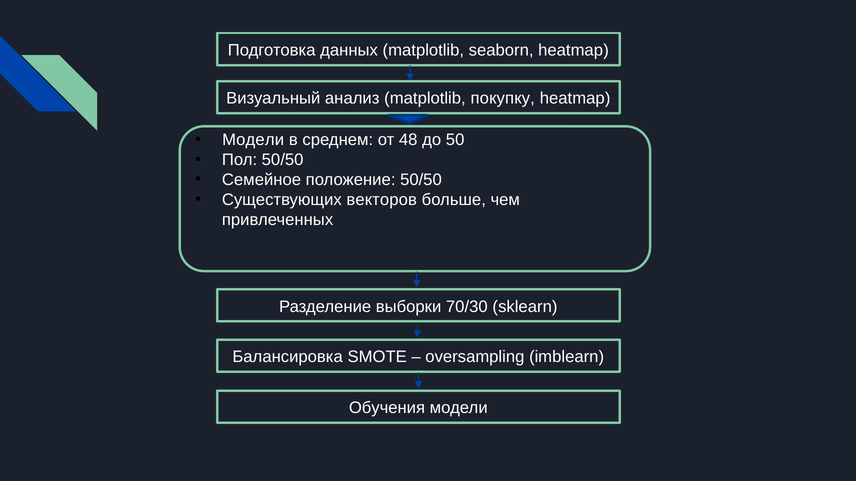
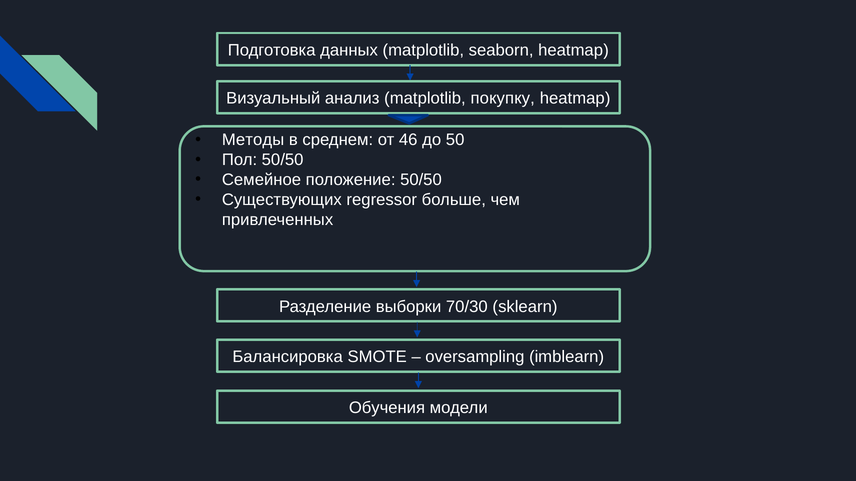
Модели at (253, 140): Модели -> Методы
48: 48 -> 46
векторов: векторов -> regressor
